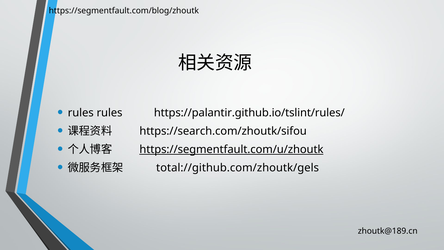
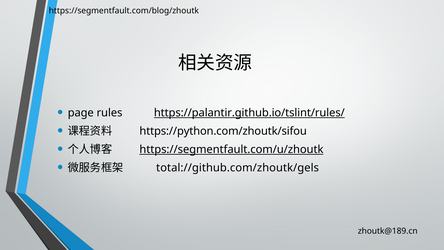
rules at (81, 113): rules -> page
https://palantir.github.io/tslint/rules/ underline: none -> present
https://search.com/zhoutk/sifou: https://search.com/zhoutk/sifou -> https://python.com/zhoutk/sifou
